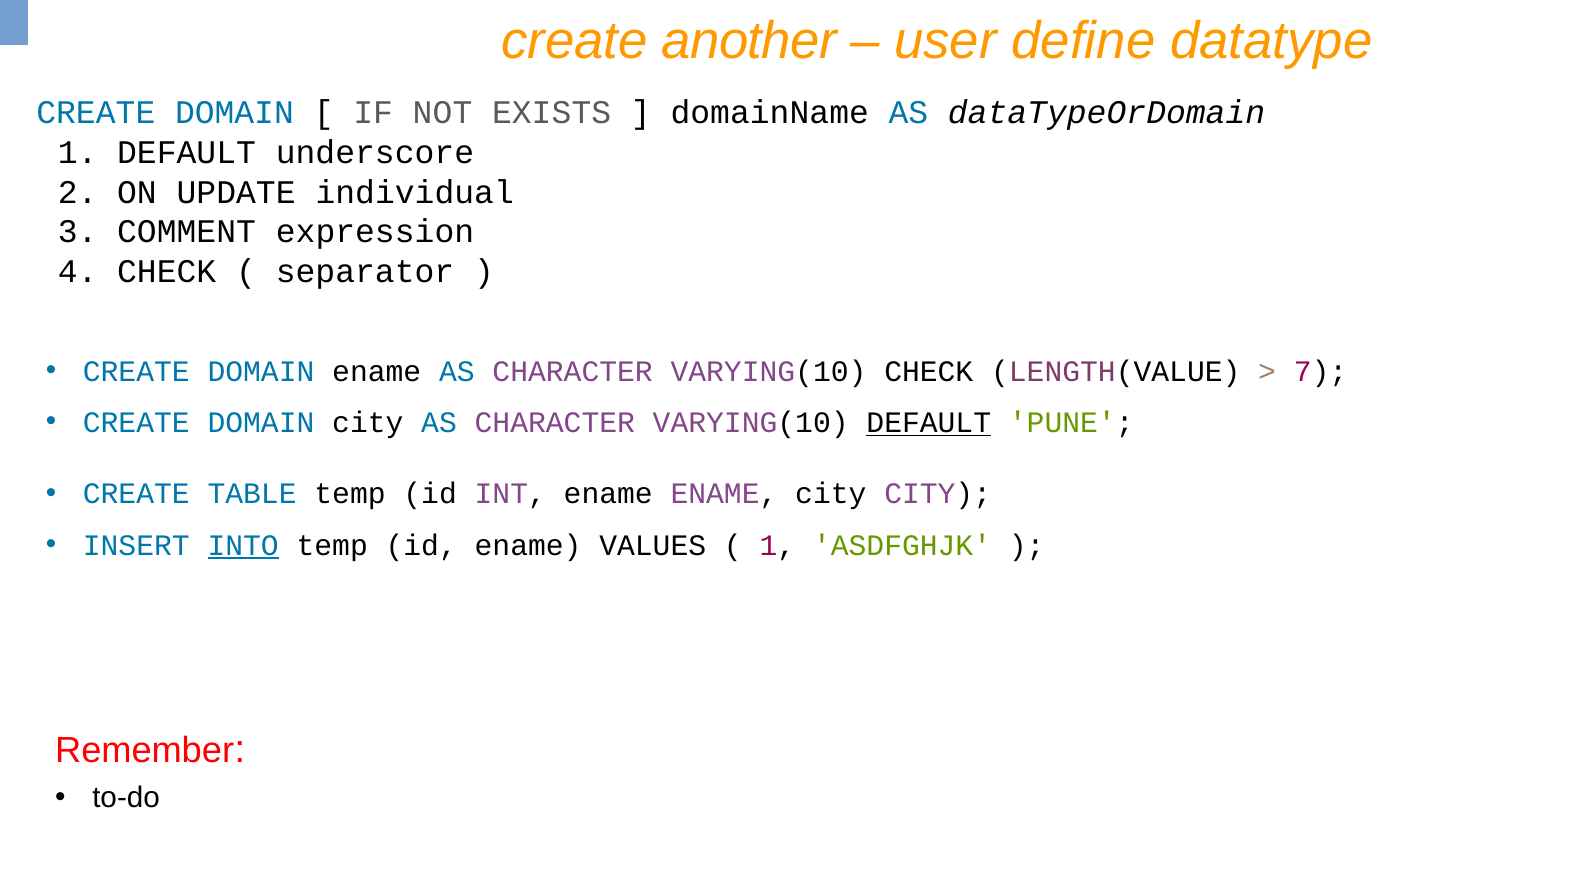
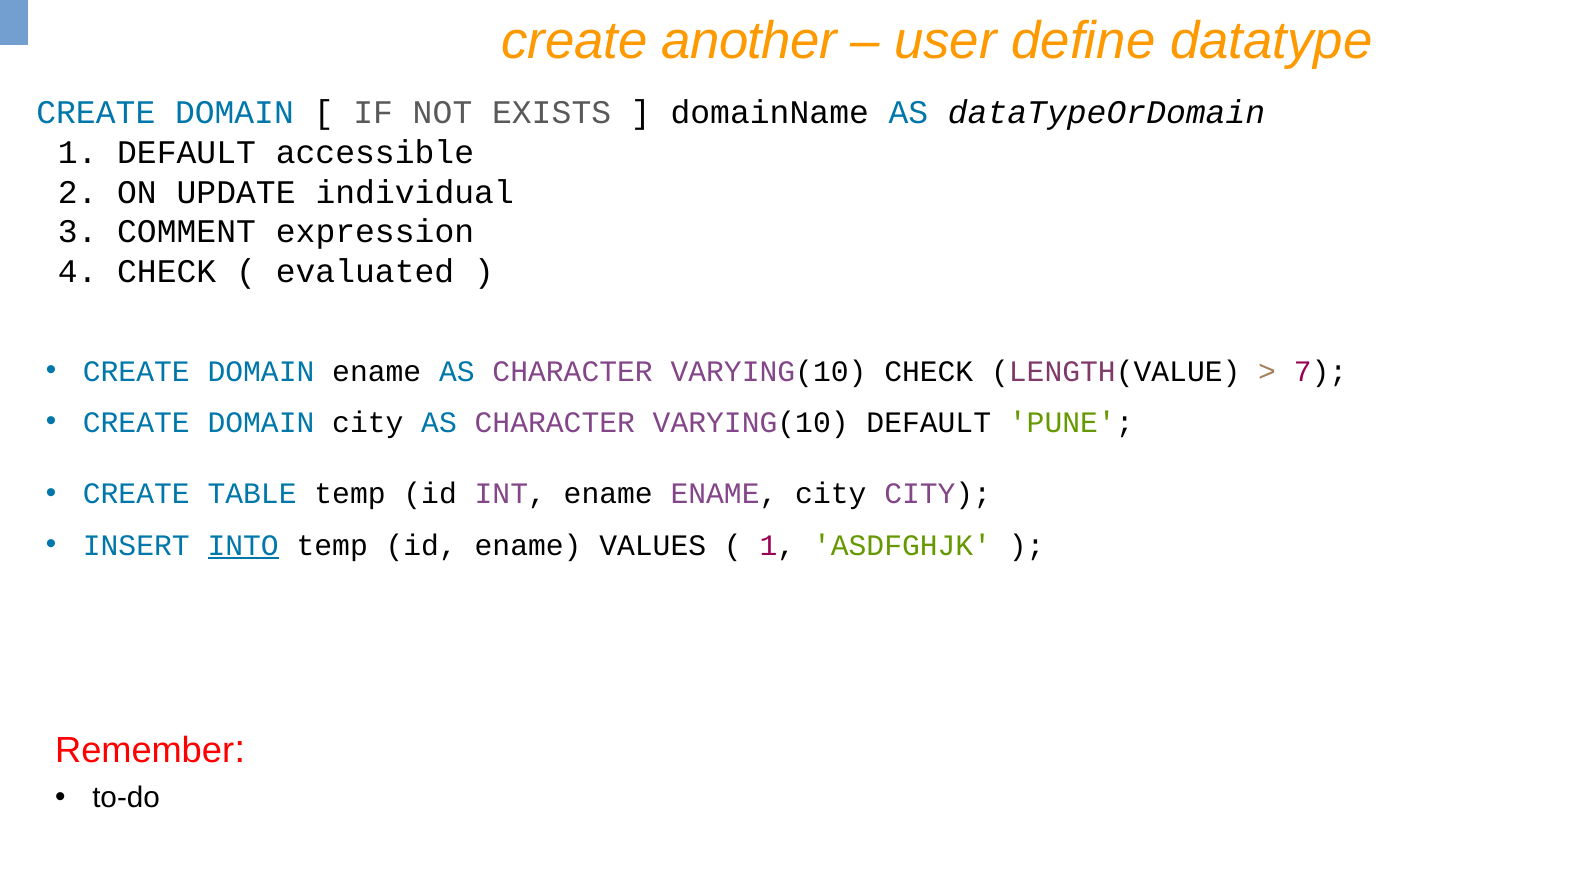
underscore: underscore -> accessible
separator: separator -> evaluated
DEFAULT at (929, 422) underline: present -> none
